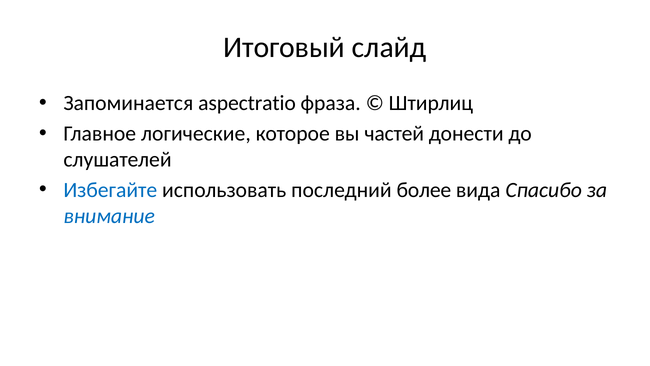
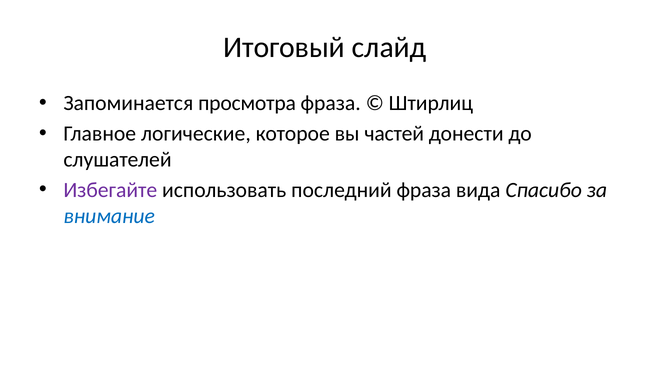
aspectratio: aspectratio -> просмотра
Избегайте colour: blue -> purple
последний более: более -> фраза
